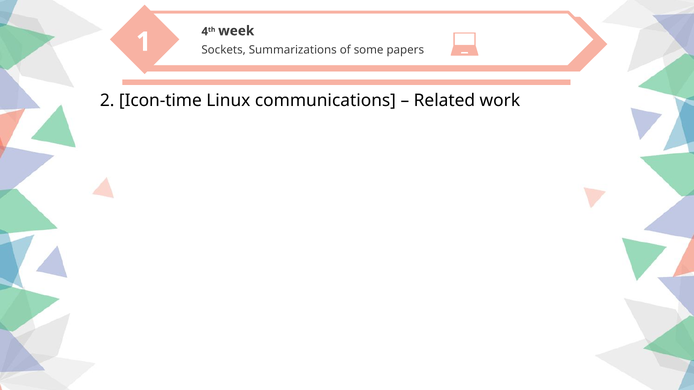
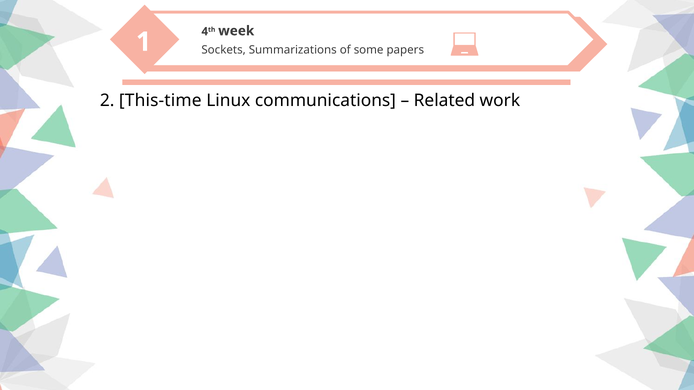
Icon-time: Icon-time -> This-time
